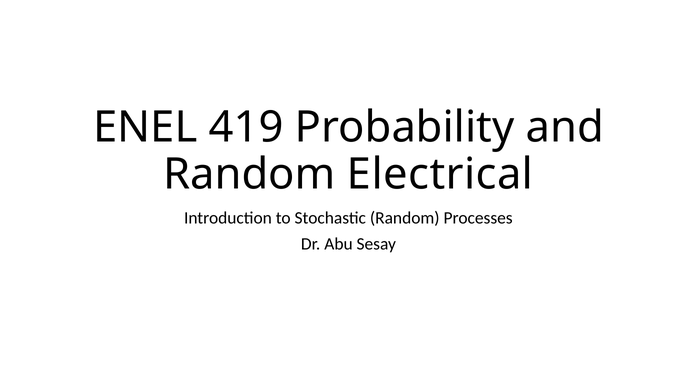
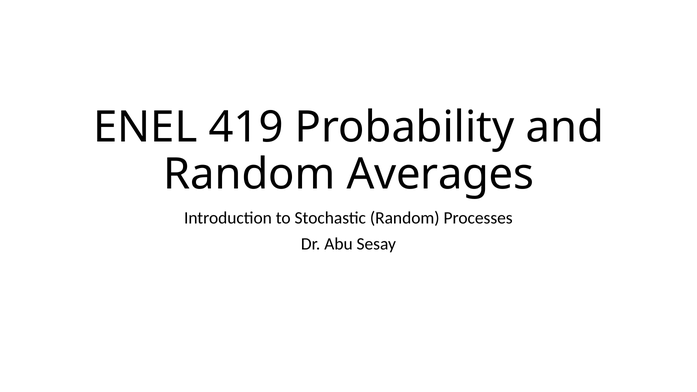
Electrical: Electrical -> Averages
